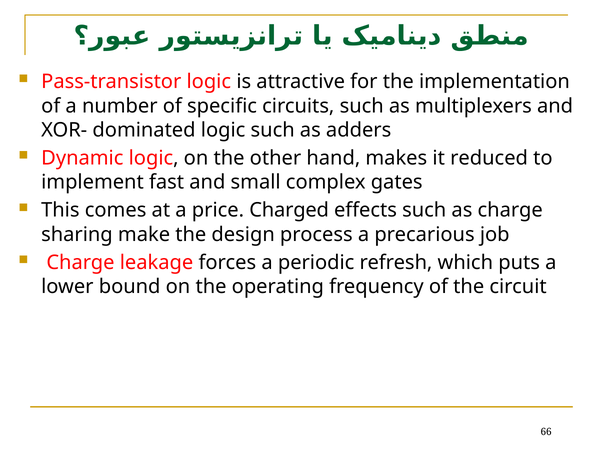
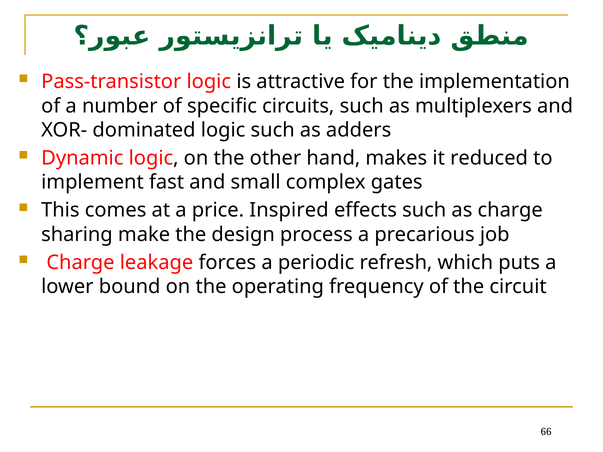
Charged: Charged -> Inspired
